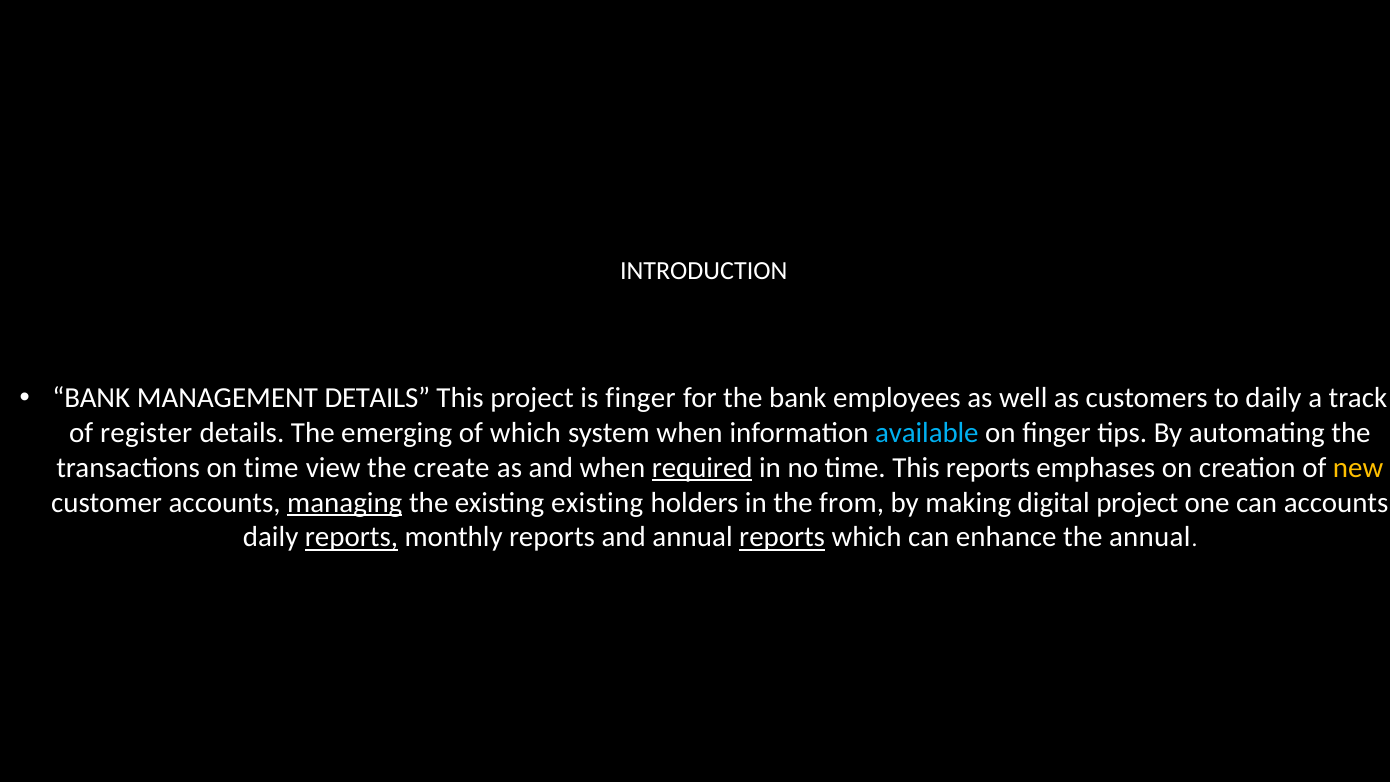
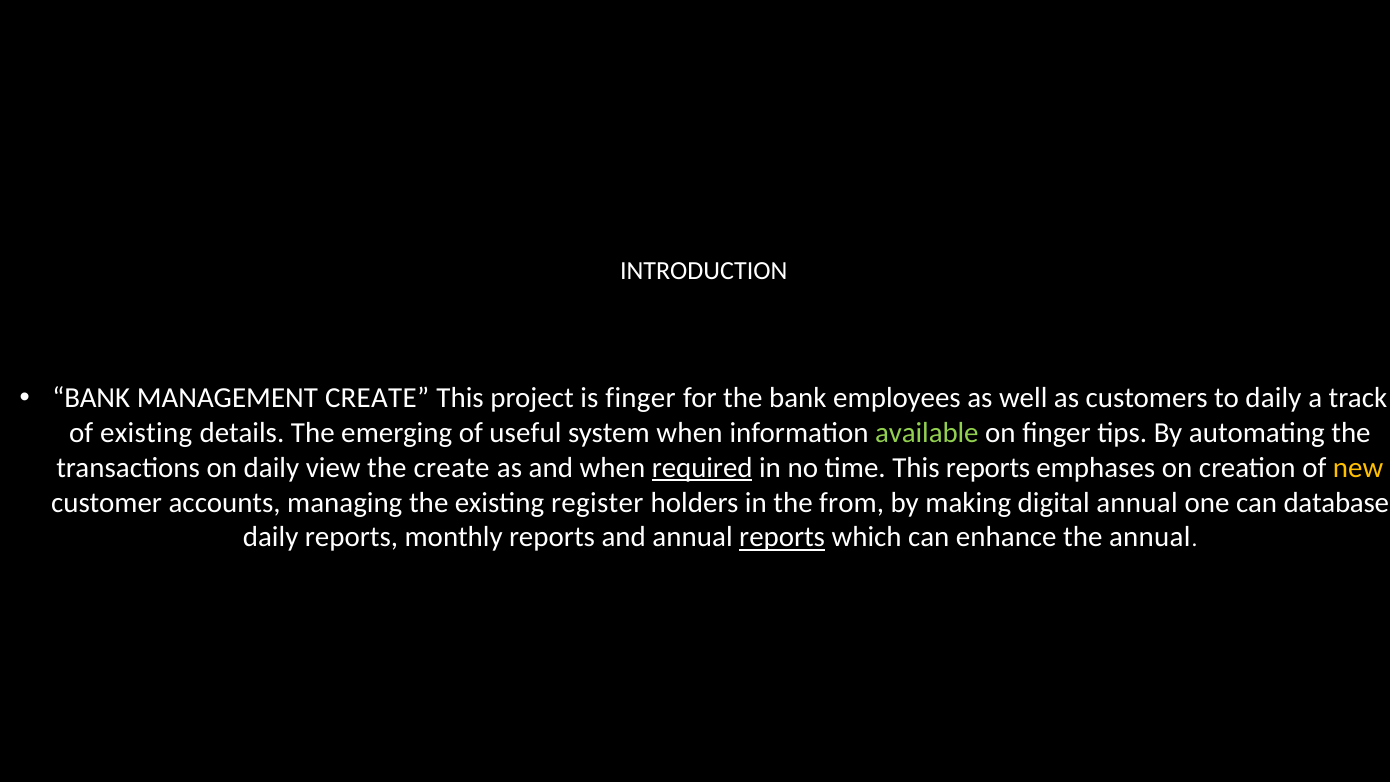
MANAGEMENT DETAILS: DETAILS -> CREATE
of register: register -> existing
of which: which -> useful
available colour: light blue -> light green
on time: time -> daily
managing underline: present -> none
existing existing: existing -> register
digital project: project -> annual
can accounts: accounts -> database
reports at (351, 537) underline: present -> none
